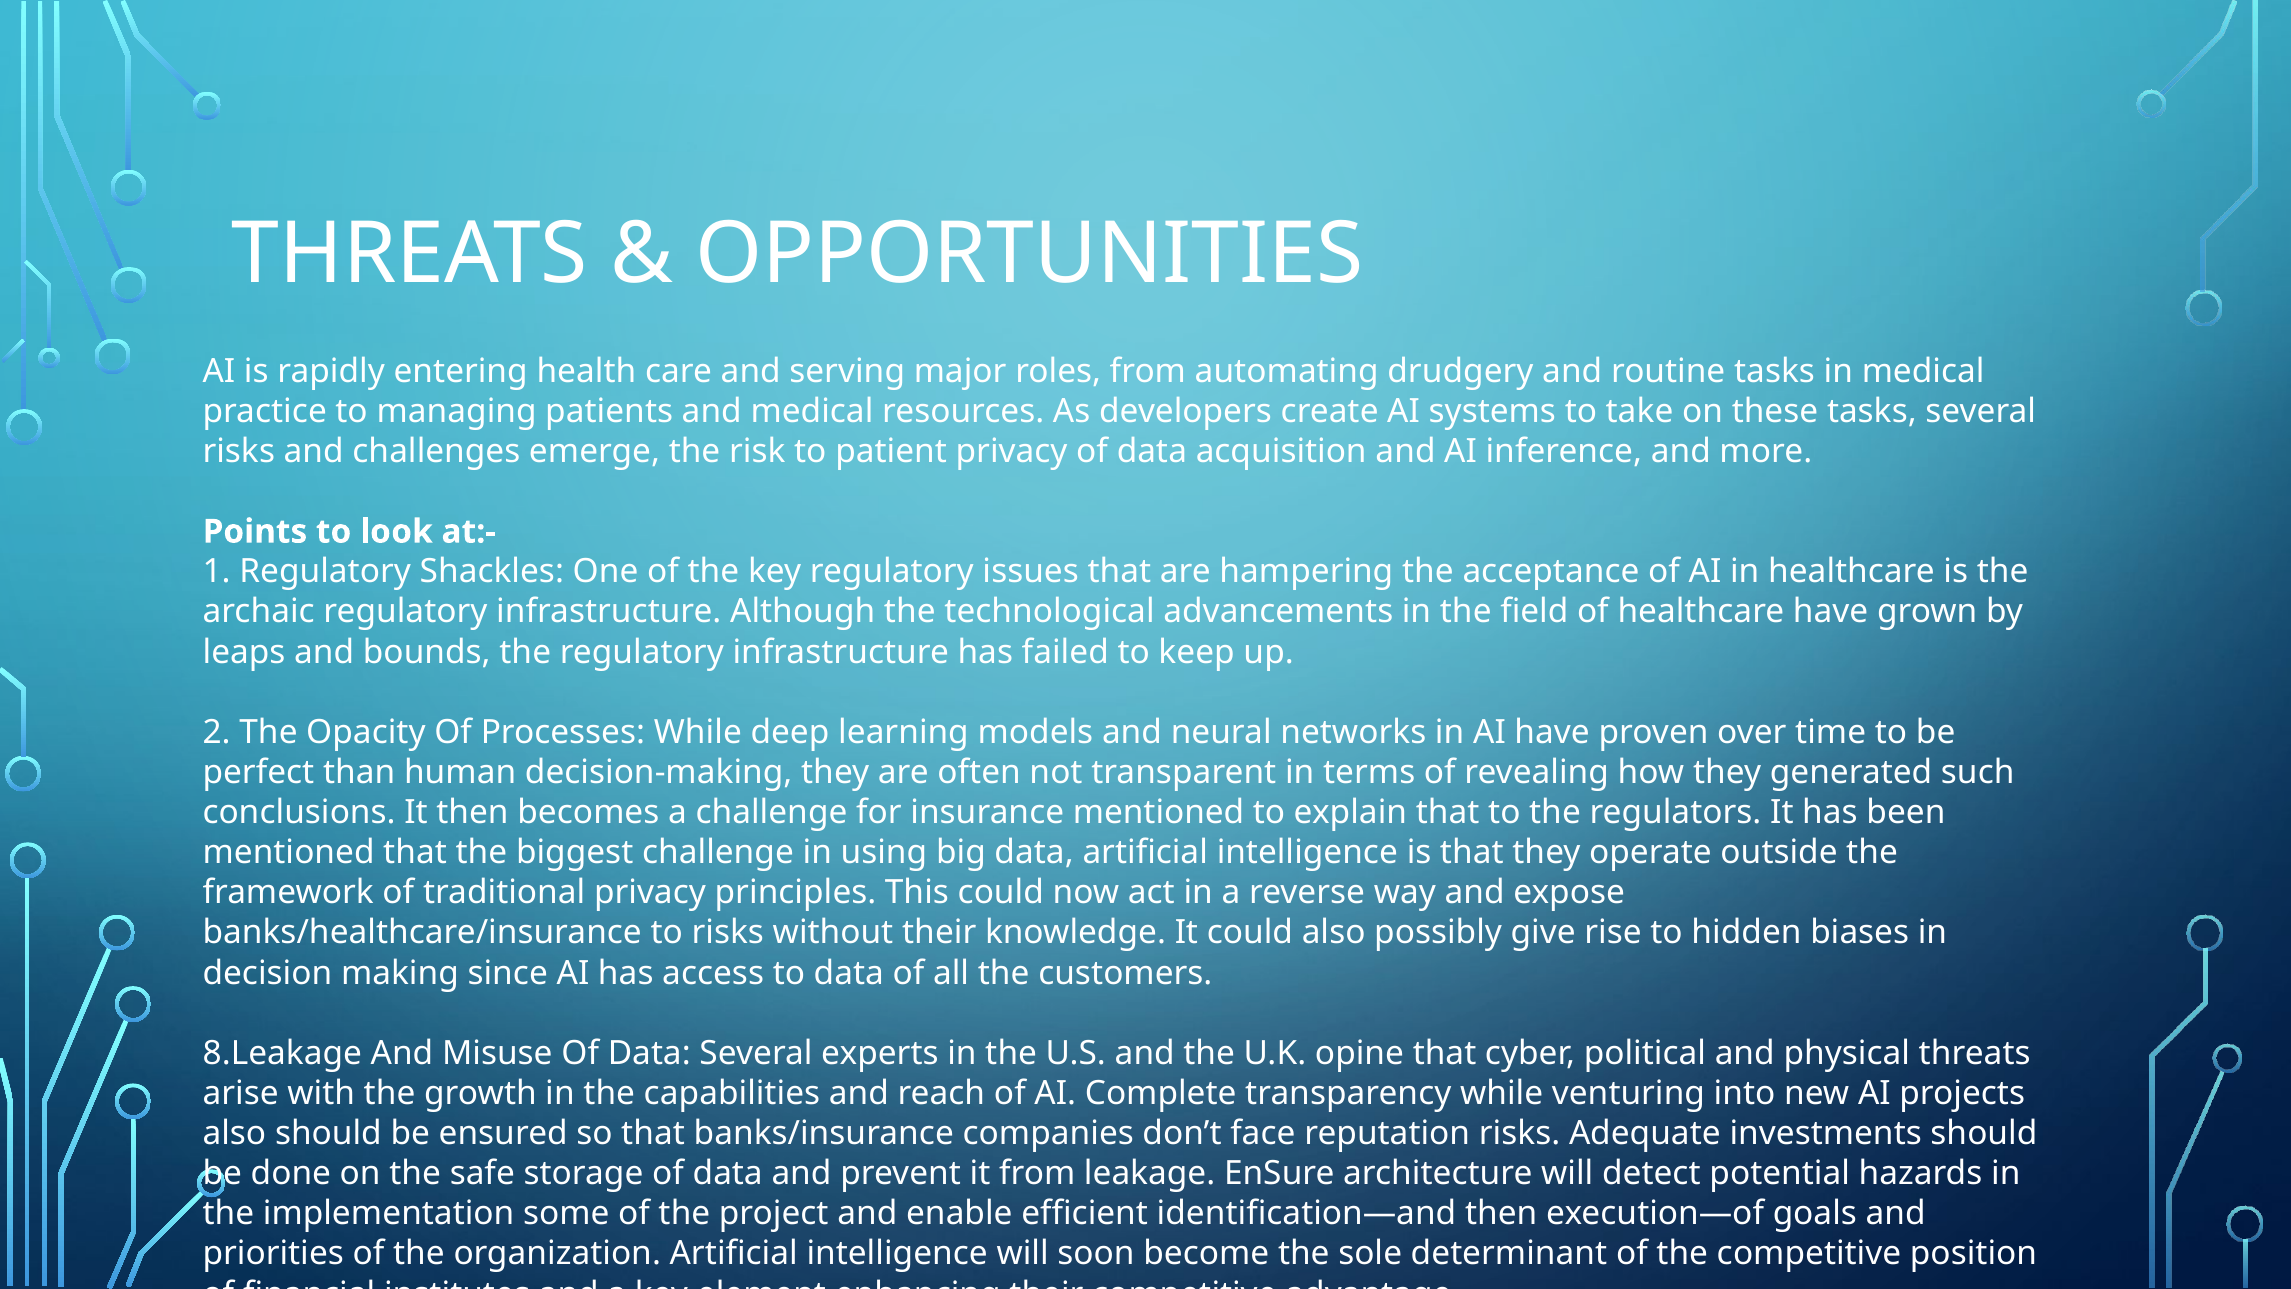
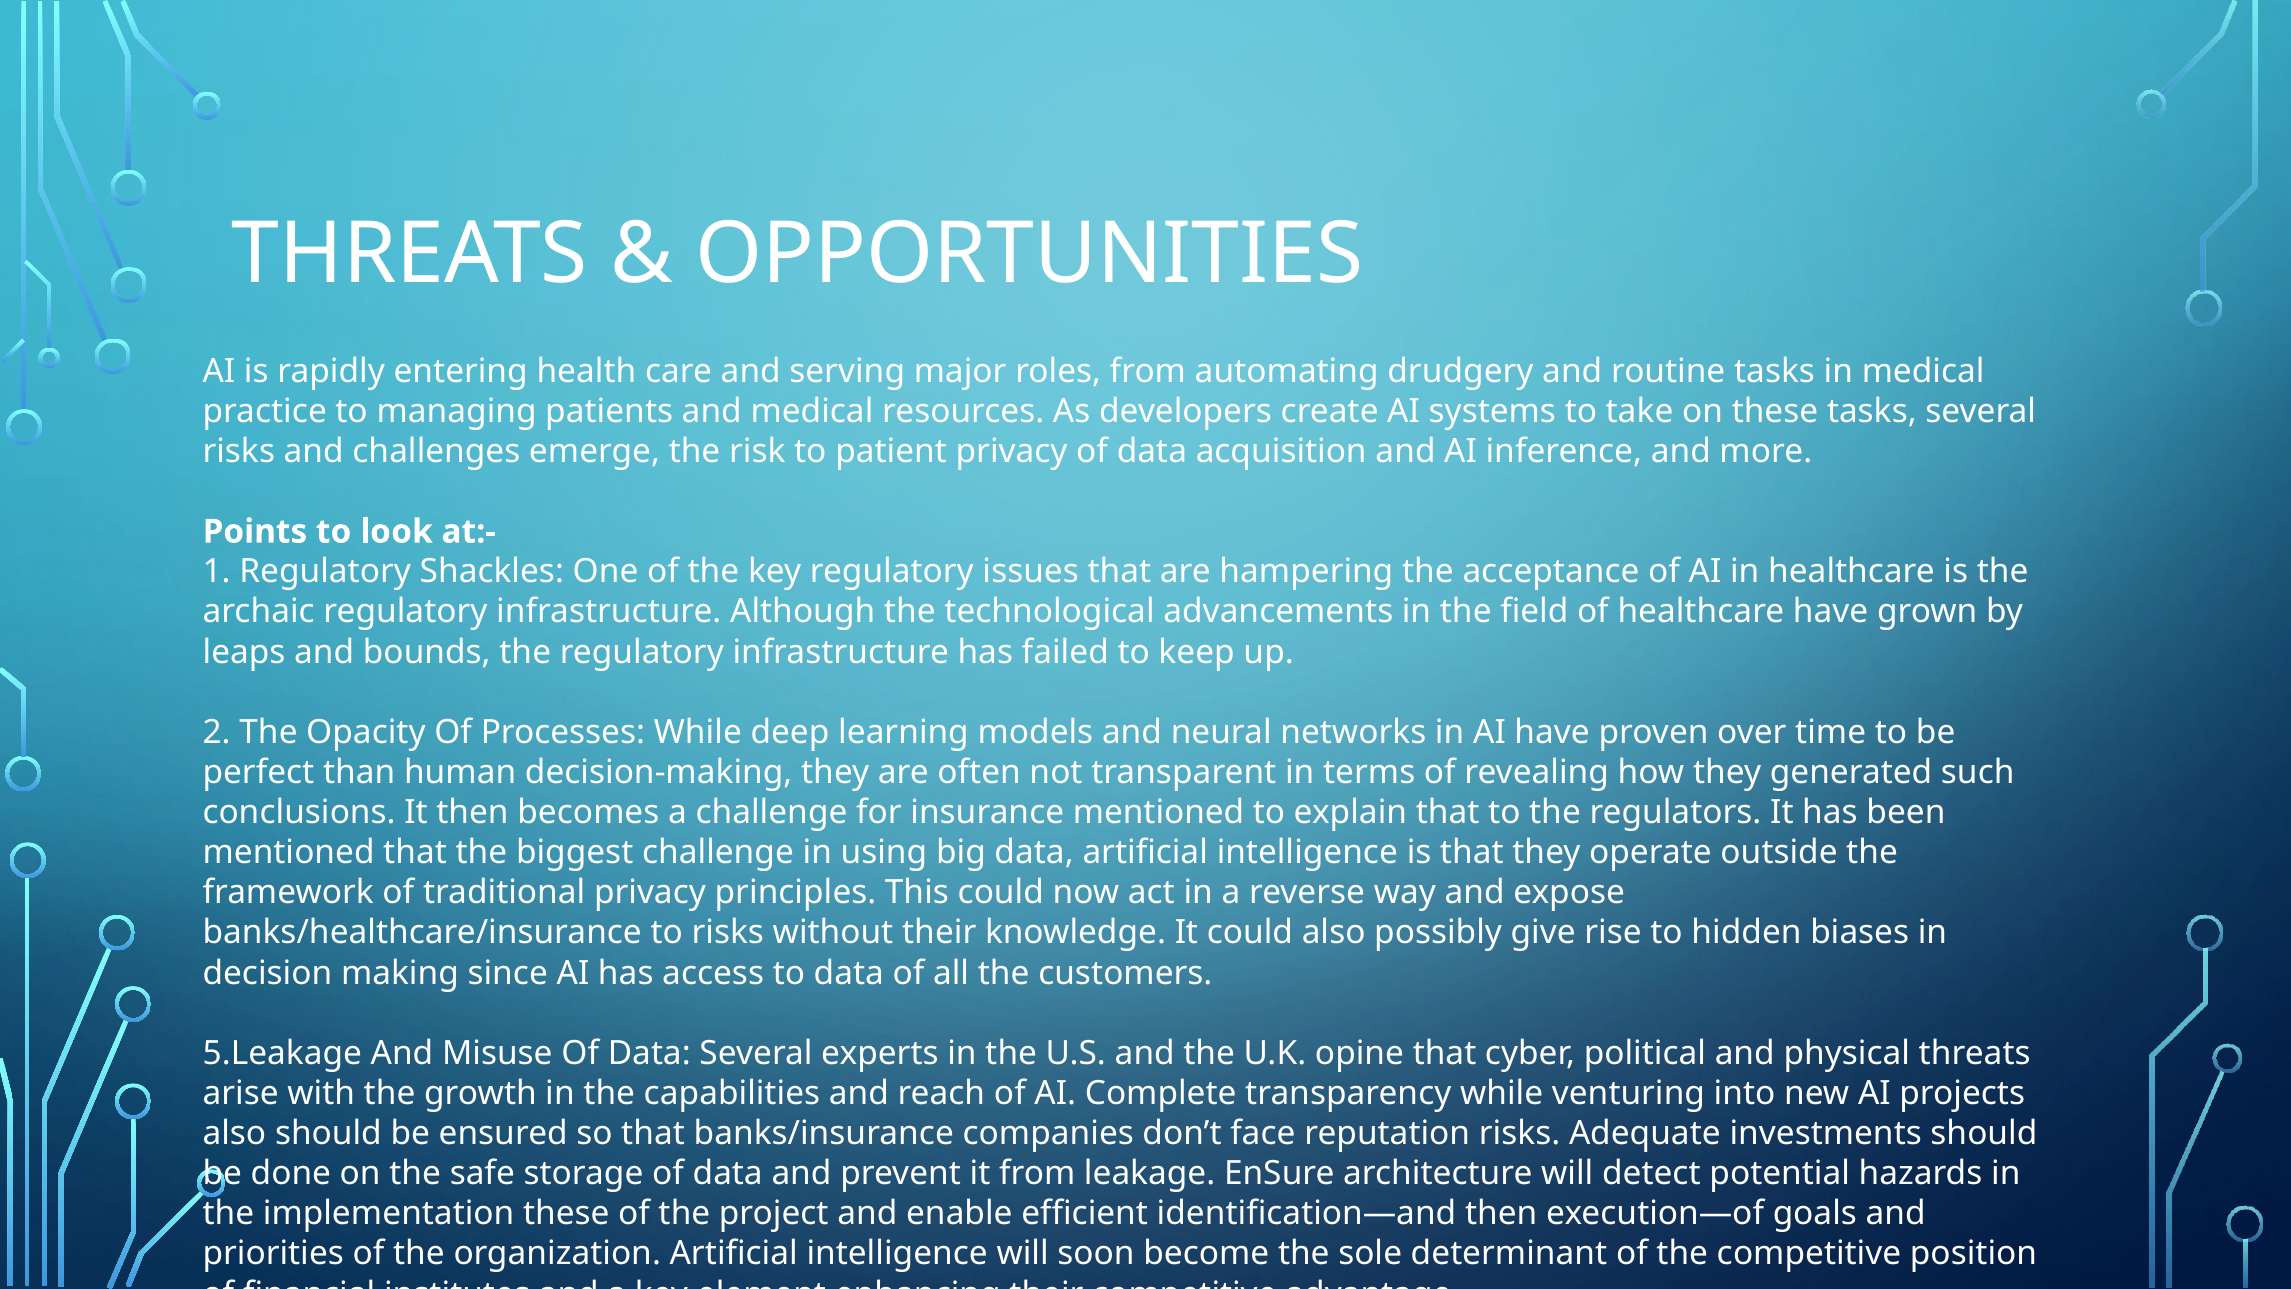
8.Leakage: 8.Leakage -> 5.Leakage
implementation some: some -> these
